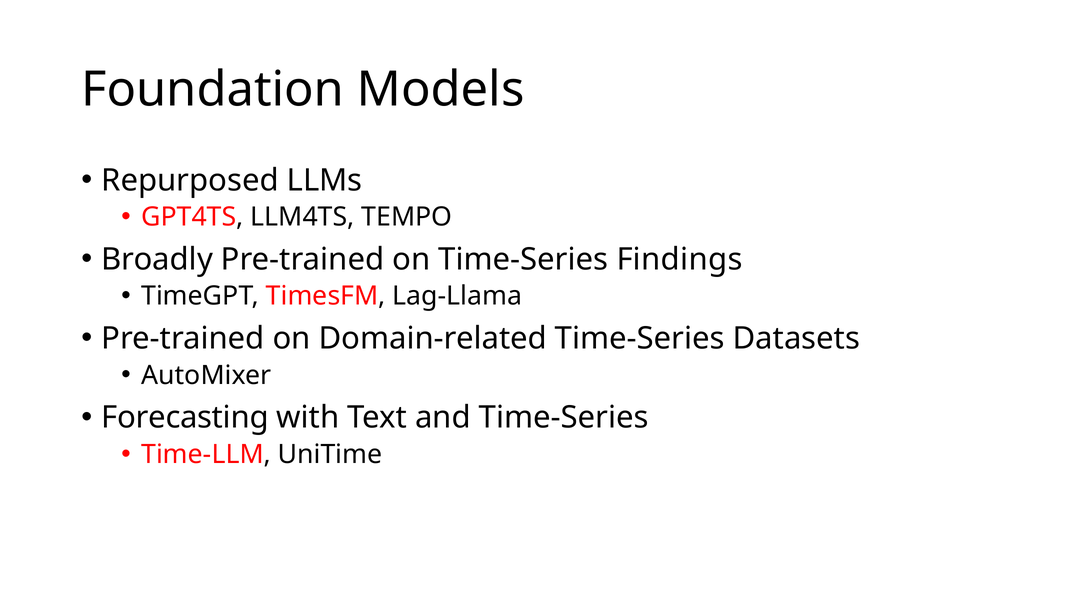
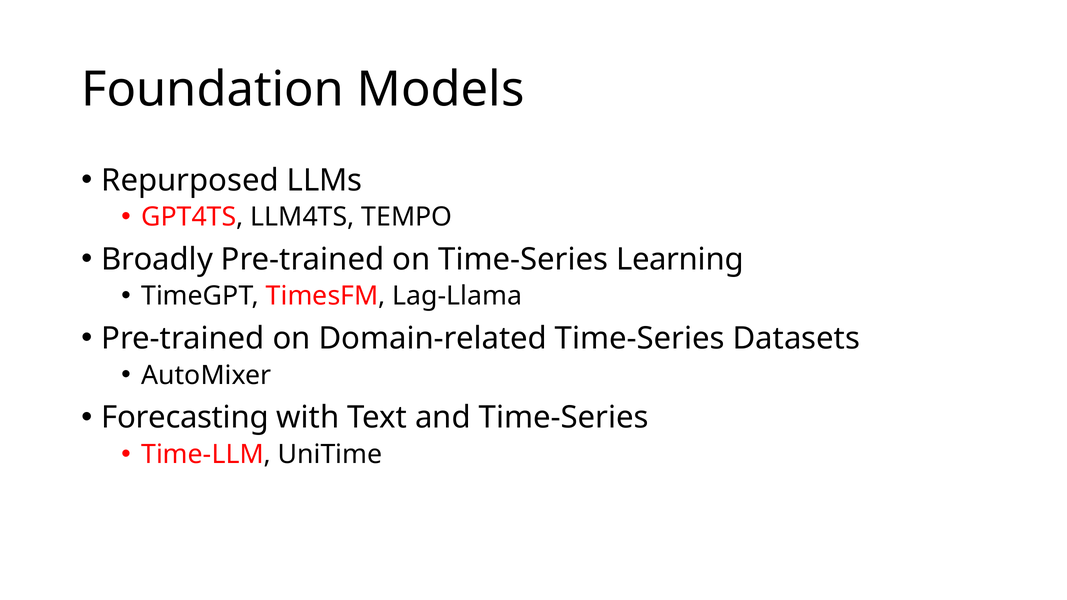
Findings: Findings -> Learning
